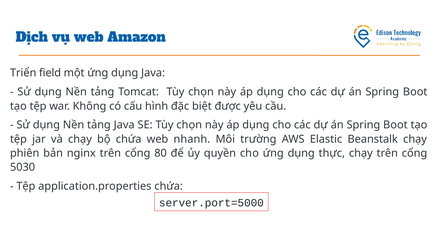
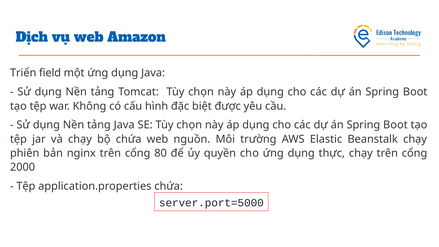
nhanh: nhanh -> nguồn
5030: 5030 -> 2000
